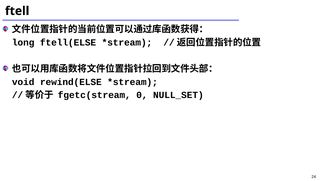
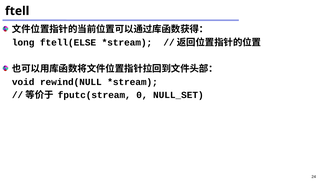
rewind(ELSE: rewind(ELSE -> rewind(NULL
fgetc(stream: fgetc(stream -> fputc(stream
